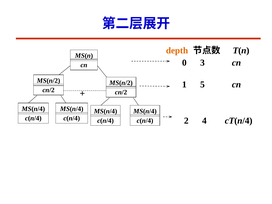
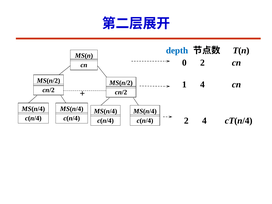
depth colour: orange -> blue
0 3: 3 -> 2
1 5: 5 -> 4
